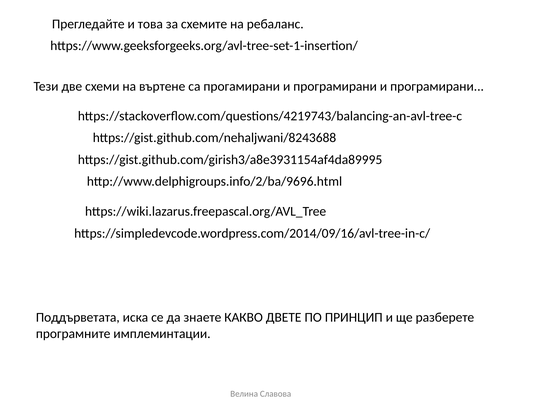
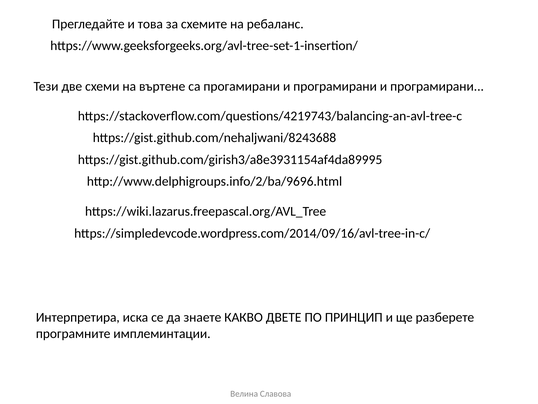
Поддърветата: Поддърветата -> Интерпретира
